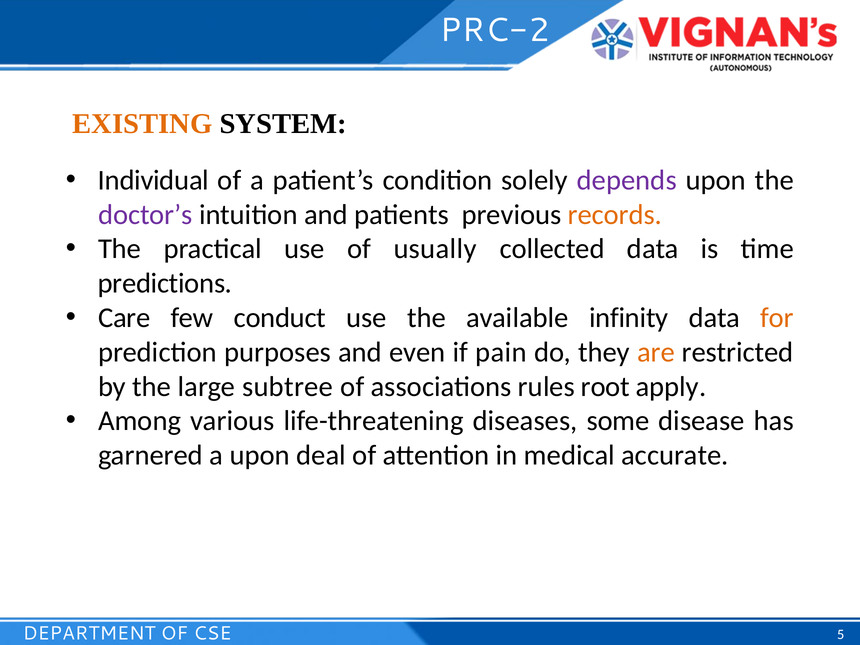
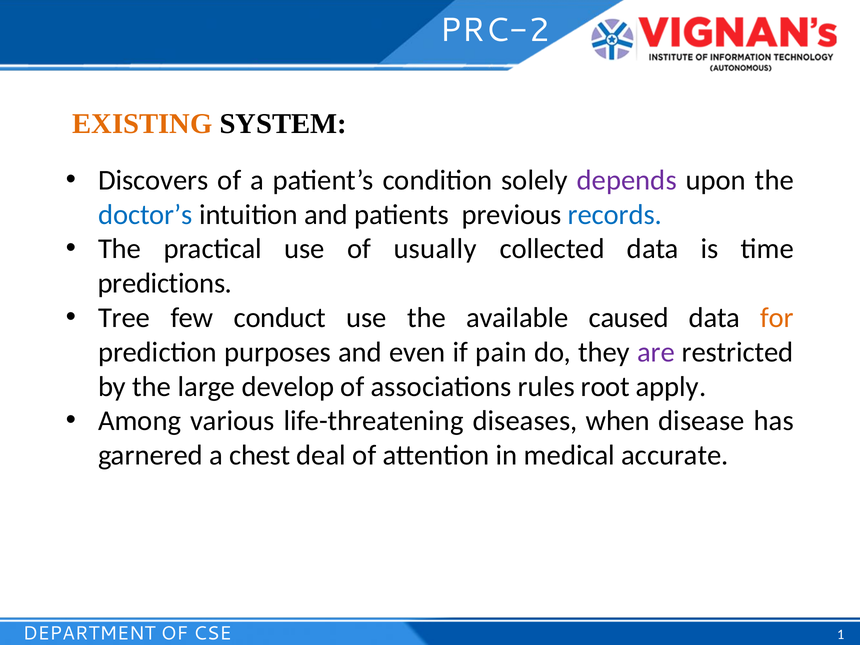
Individual: Individual -> Discovers
doctor’s colour: purple -> blue
records colour: orange -> blue
Care: Care -> Tree
infinity: infinity -> caused
are colour: orange -> purple
subtree: subtree -> develop
some: some -> when
a upon: upon -> chest
5: 5 -> 1
